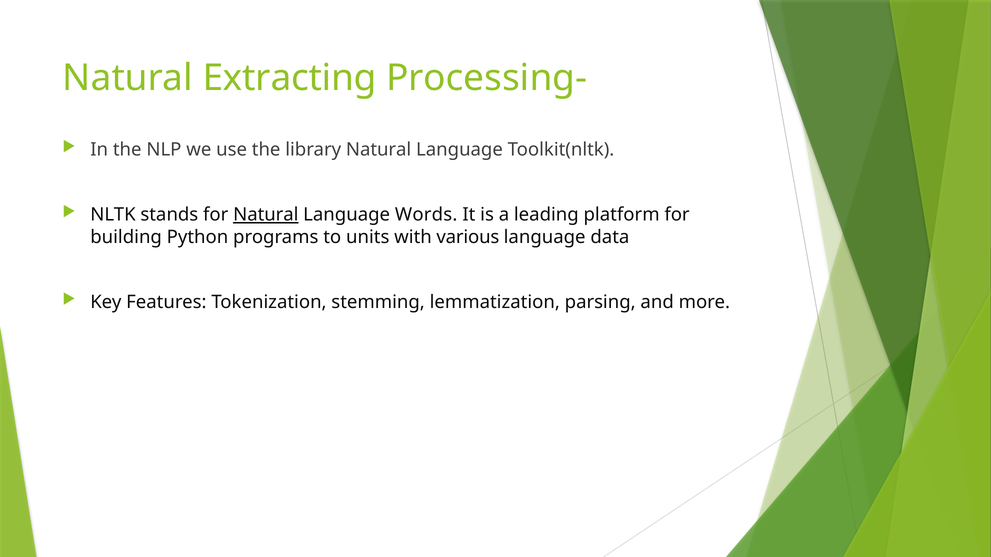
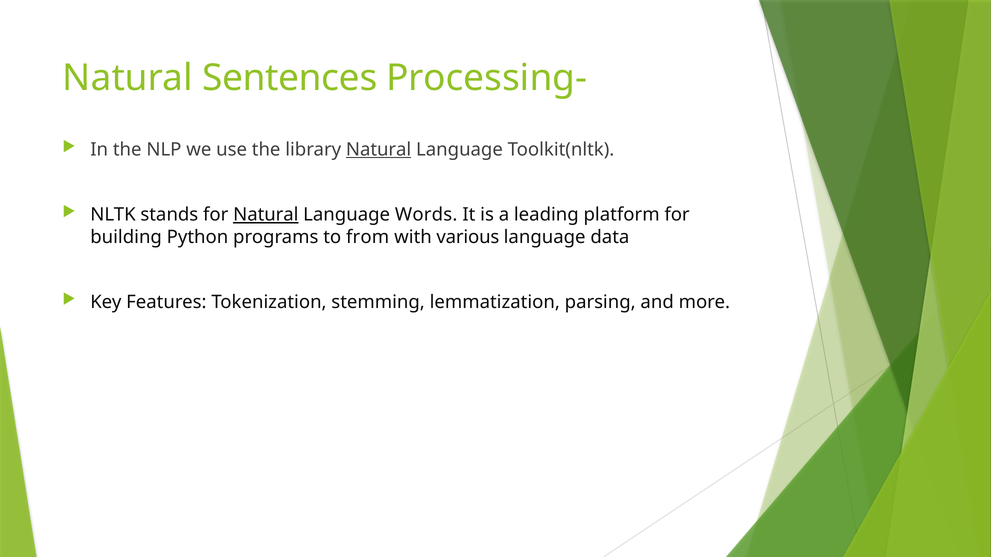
Extracting: Extracting -> Sentences
Natural at (379, 150) underline: none -> present
units: units -> from
